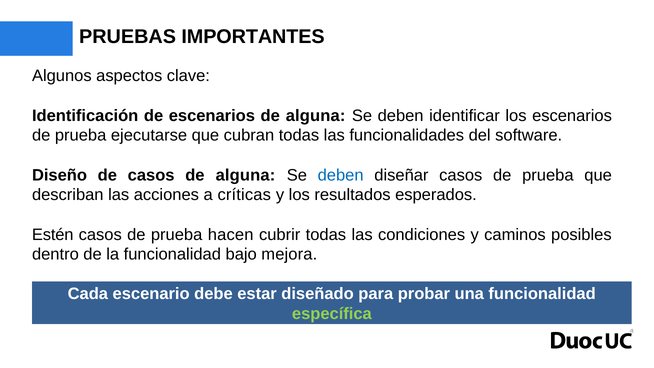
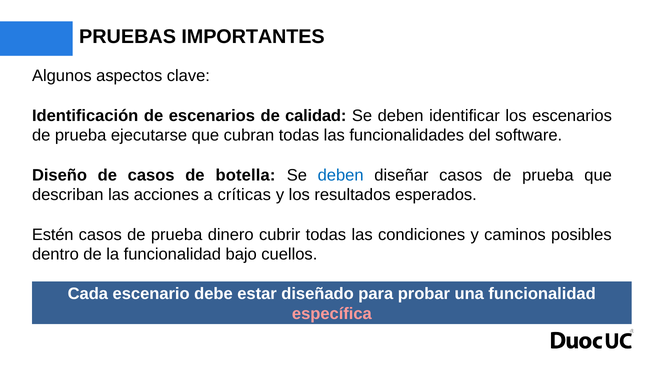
escenarios de alguna: alguna -> calidad
casos de alguna: alguna -> botella
hacen: hacen -> dinero
mejora: mejora -> cuellos
específica colour: light green -> pink
